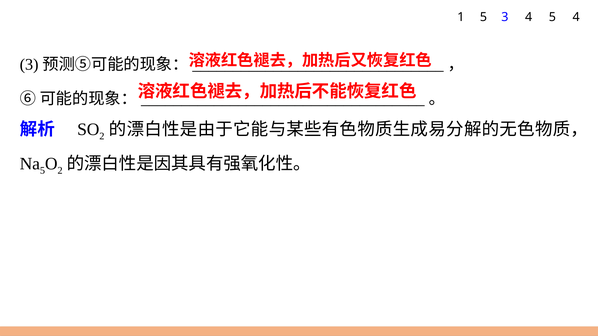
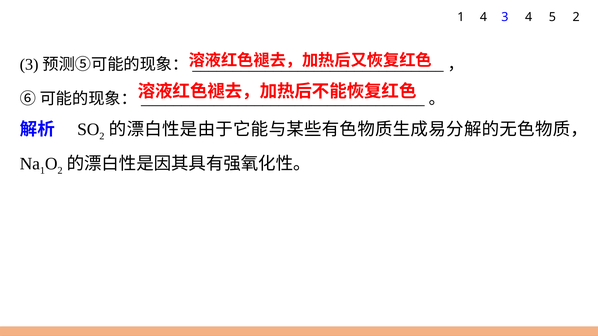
1 5: 5 -> 4
5 4: 4 -> 2
5 at (42, 171): 5 -> 1
